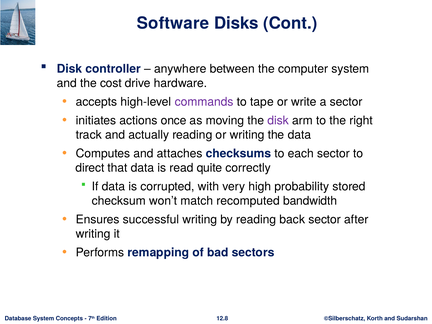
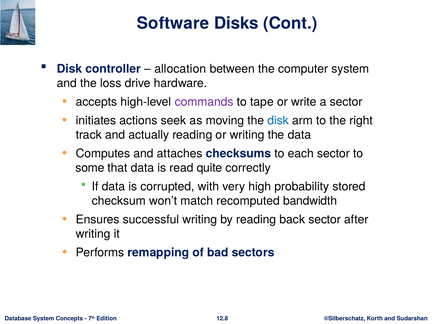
anywhere: anywhere -> allocation
cost: cost -> loss
once: once -> seek
disk at (278, 120) colour: purple -> blue
direct: direct -> some
